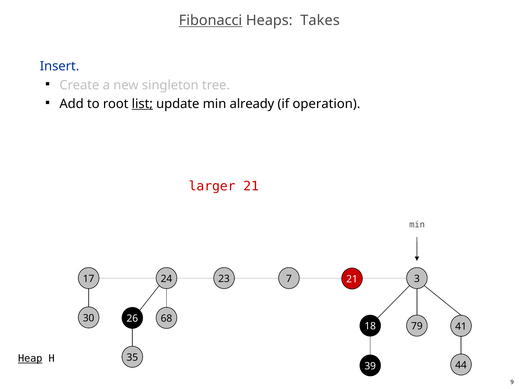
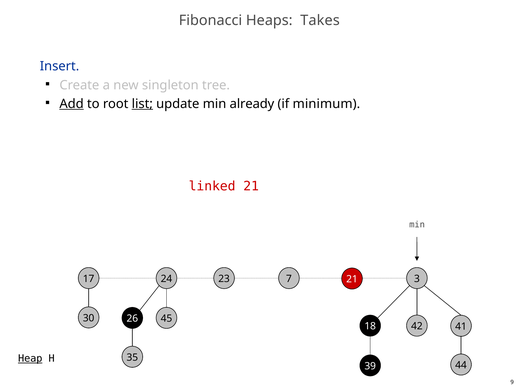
Fibonacci underline: present -> none
Add underline: none -> present
operation: operation -> minimum
larger: larger -> linked
68: 68 -> 45
79: 79 -> 42
